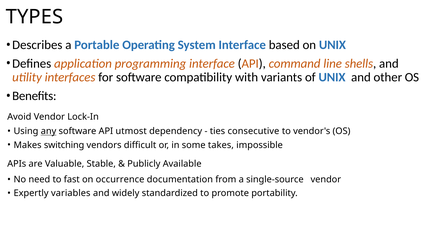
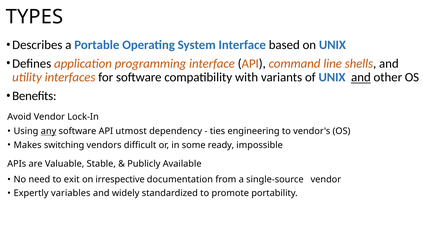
and at (361, 78) underline: none -> present
consecutive: consecutive -> engineering
takes: takes -> ready
fast: fast -> exit
occurrence: occurrence -> irrespective
